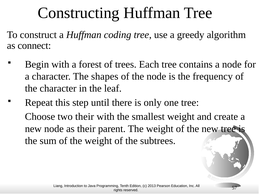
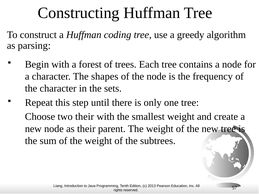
connect: connect -> parsing
leaf: leaf -> sets
